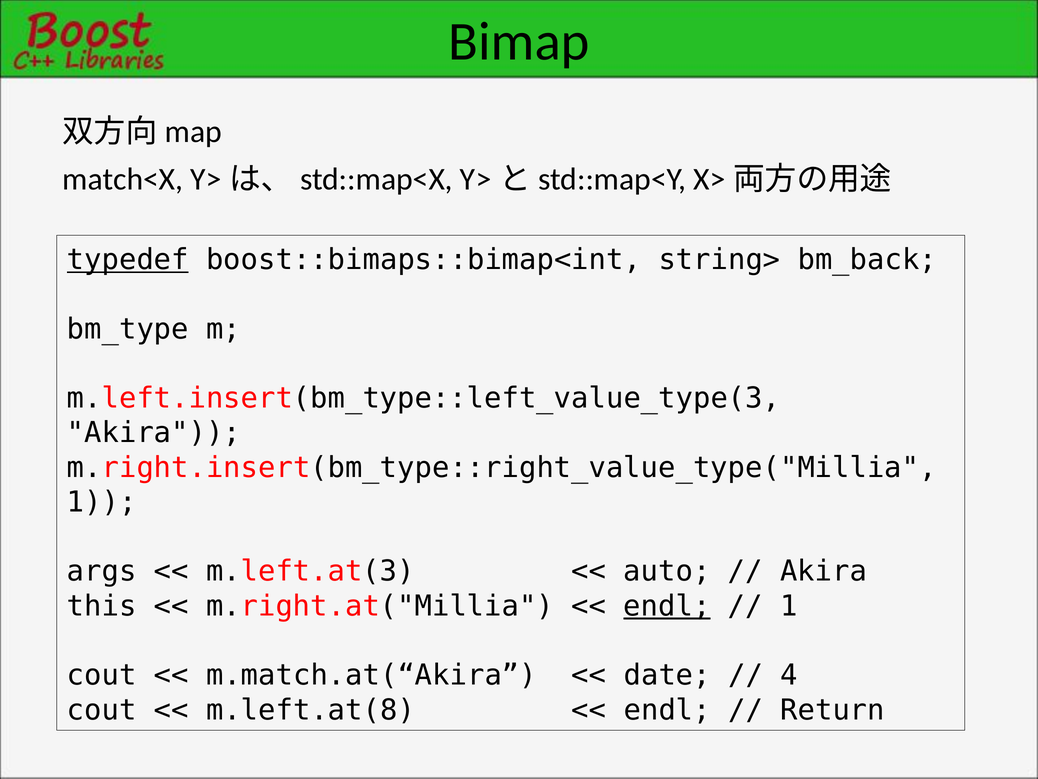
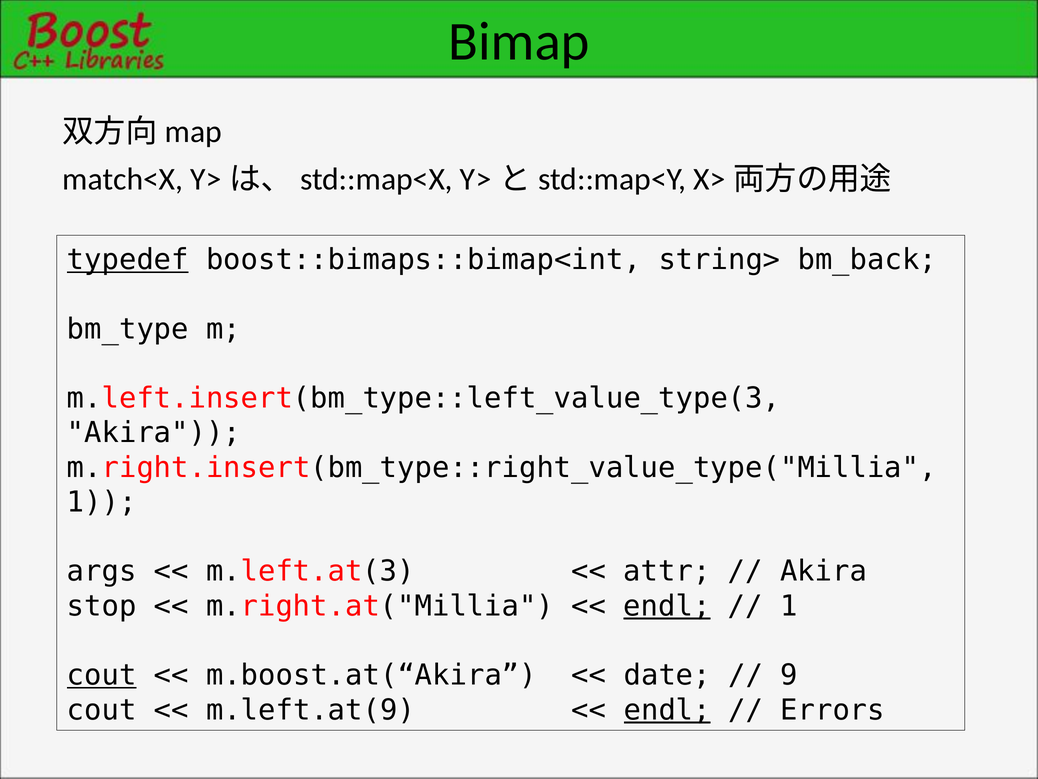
auto: auto -> attr
this: this -> stop
cout at (102, 675) underline: none -> present
m.match.at(“Akira: m.match.at(“Akira -> m.boost.at(“Akira
4: 4 -> 9
m.left.at(8: m.left.at(8 -> m.left.at(9
endl at (667, 710) underline: none -> present
Return: Return -> Errors
